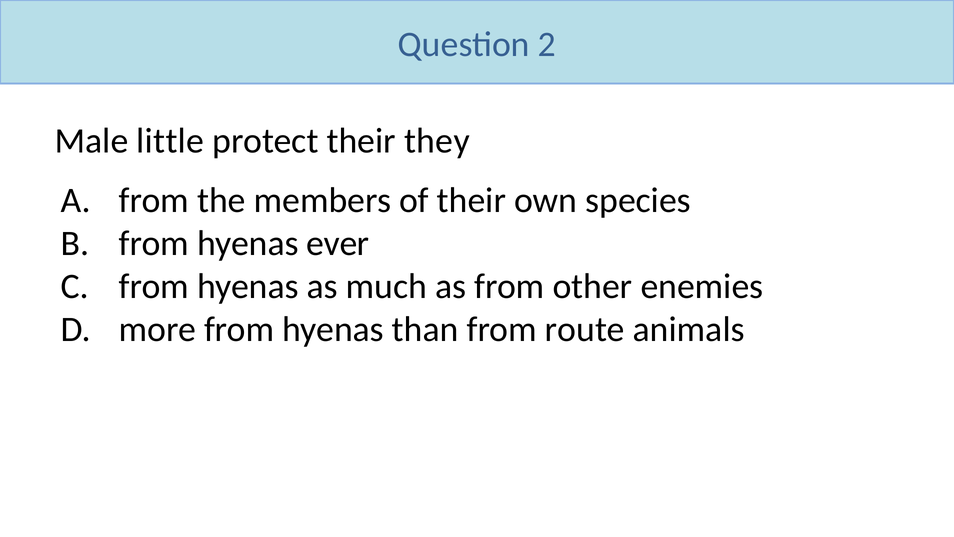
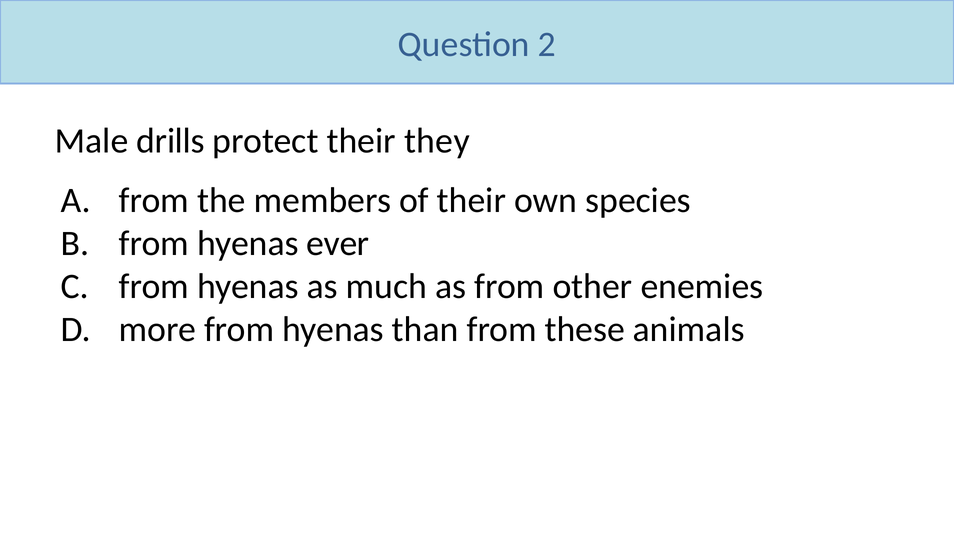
little: little -> drills
route: route -> these
